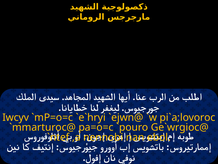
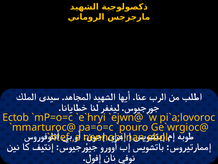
Iwcyv: Iwcyv -> Ectob
